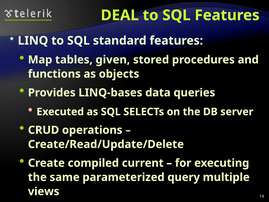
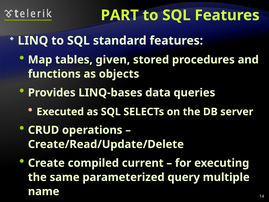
DEAL: DEAL -> PART
views: views -> name
